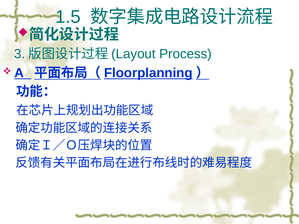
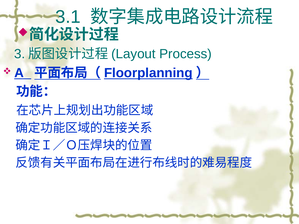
1.5: 1.5 -> 3.1
